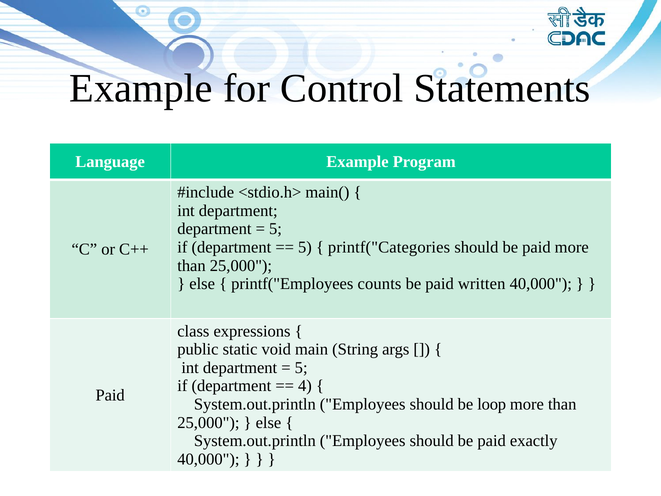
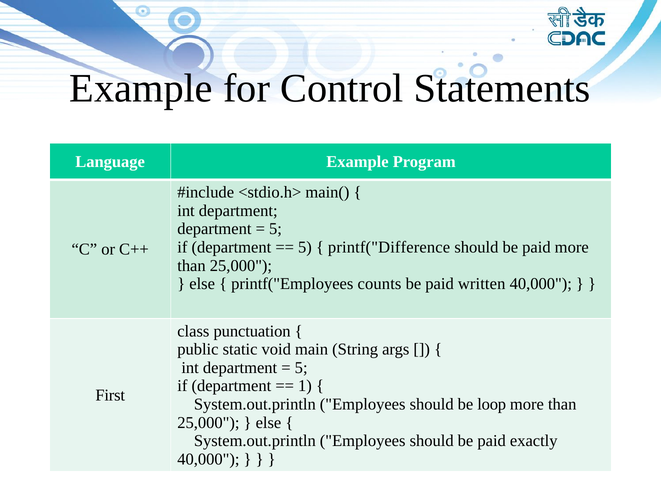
printf("Categories: printf("Categories -> printf("Difference
expressions: expressions -> punctuation
4: 4 -> 1
Paid at (110, 395): Paid -> First
